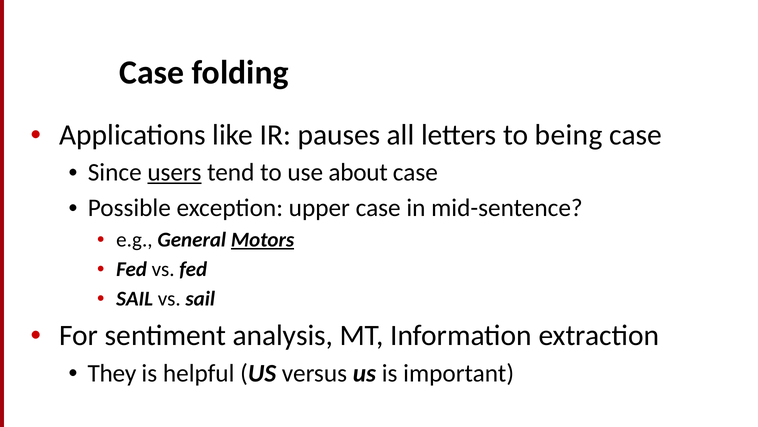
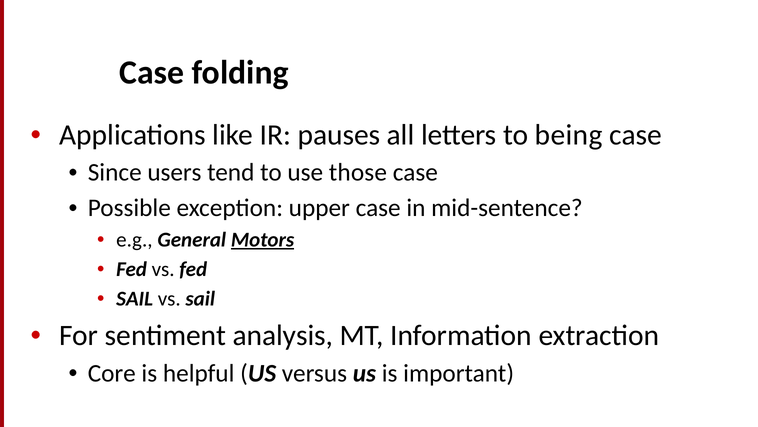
users underline: present -> none
about: about -> those
They: They -> Core
